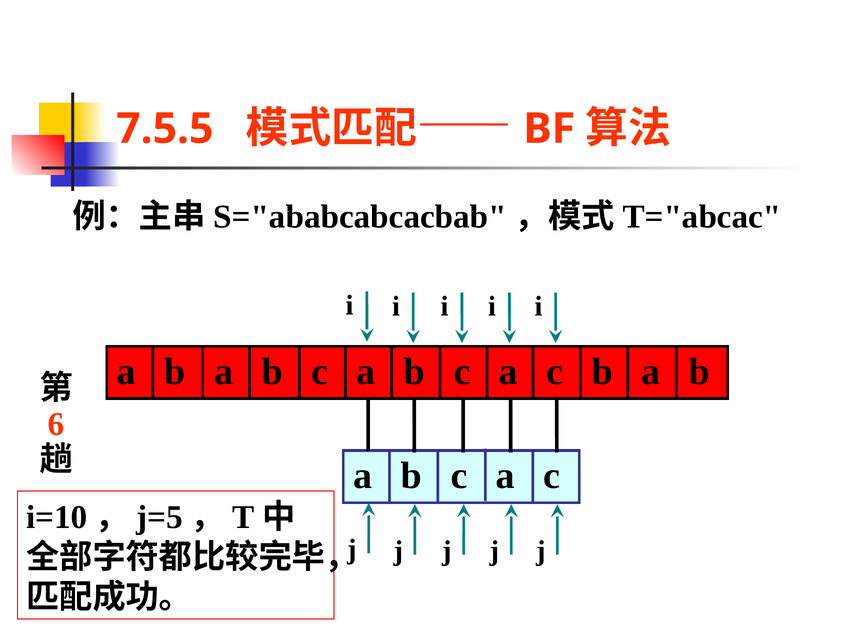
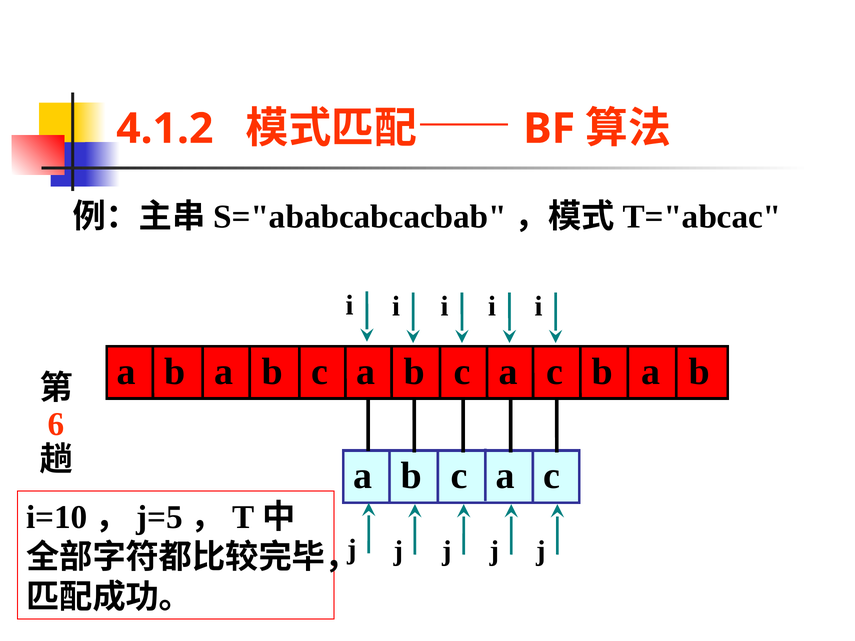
7.5.5: 7.5.5 -> 4.1.2
